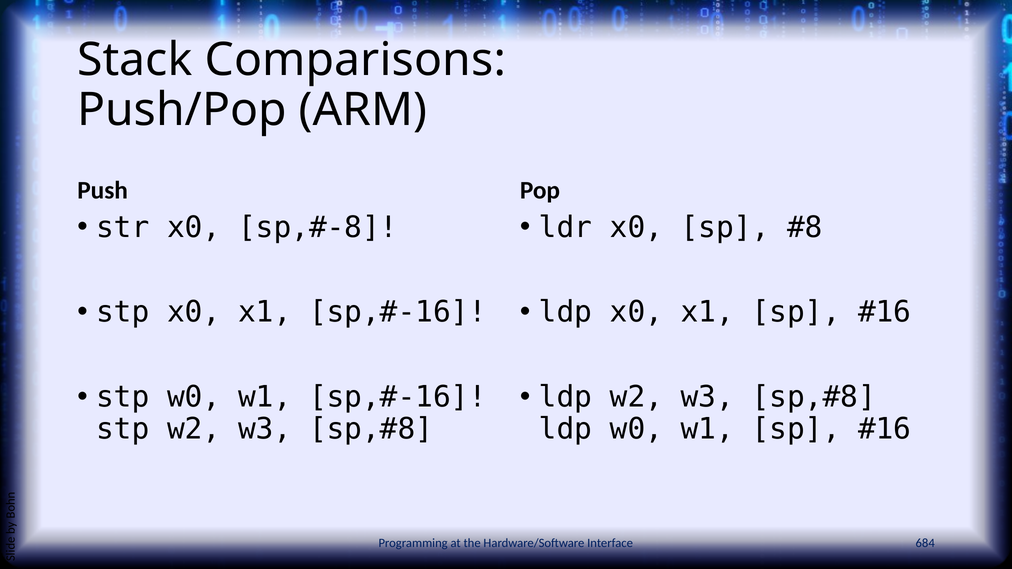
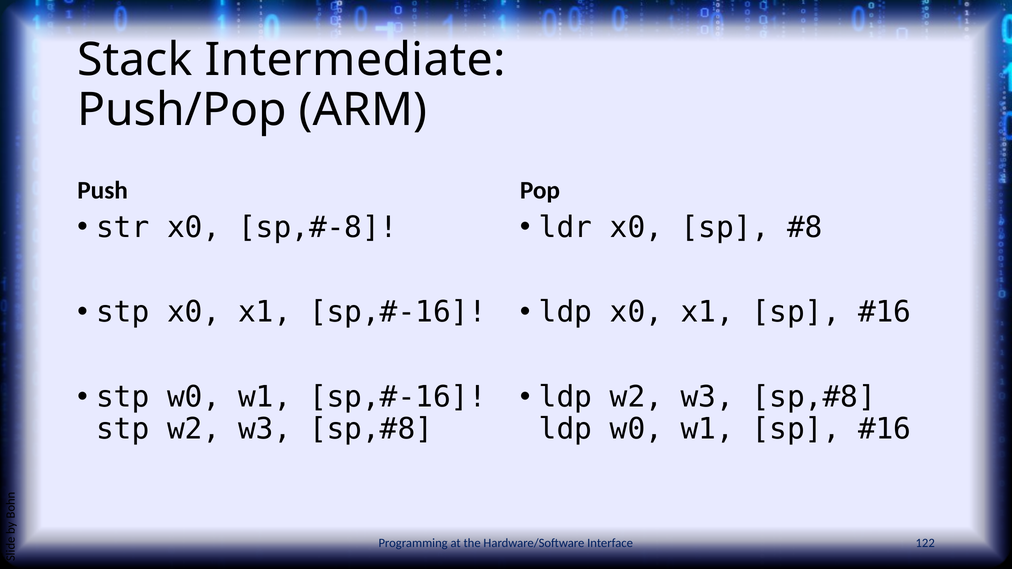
Comparisons: Comparisons -> Intermediate
684: 684 -> 122
